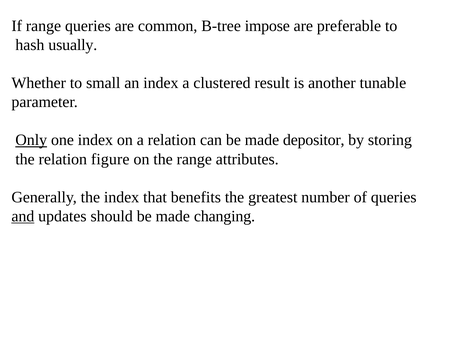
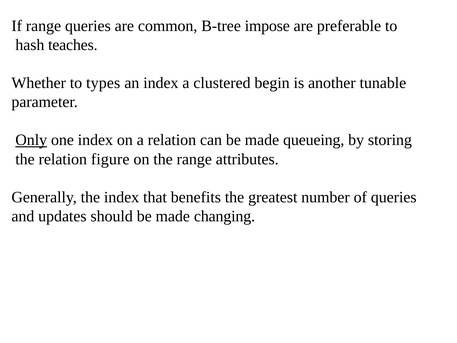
usually: usually -> teaches
small: small -> types
result: result -> begin
depositor: depositor -> queueing
and underline: present -> none
